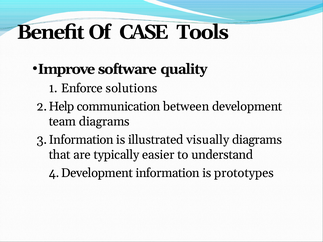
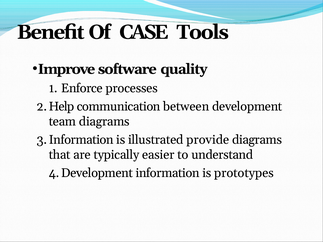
solutions: solutions -> processes
visually: visually -> provide
